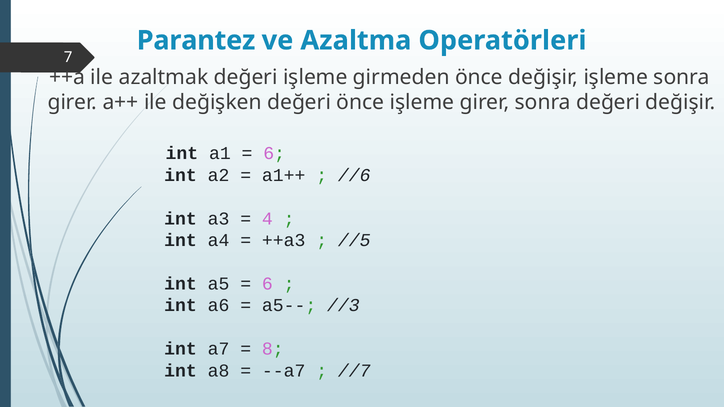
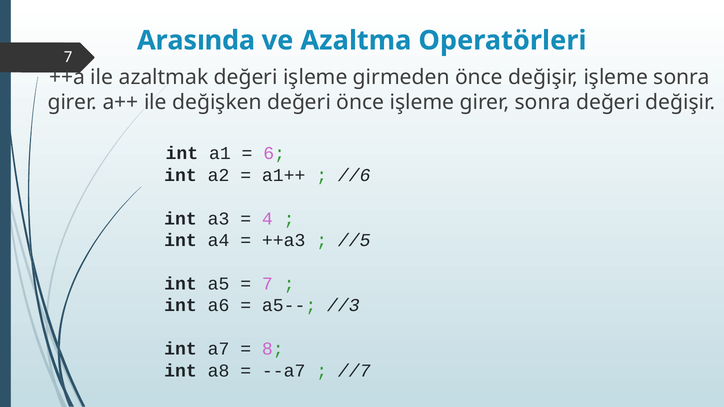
Parantez: Parantez -> Arasında
6 at (267, 284): 6 -> 7
